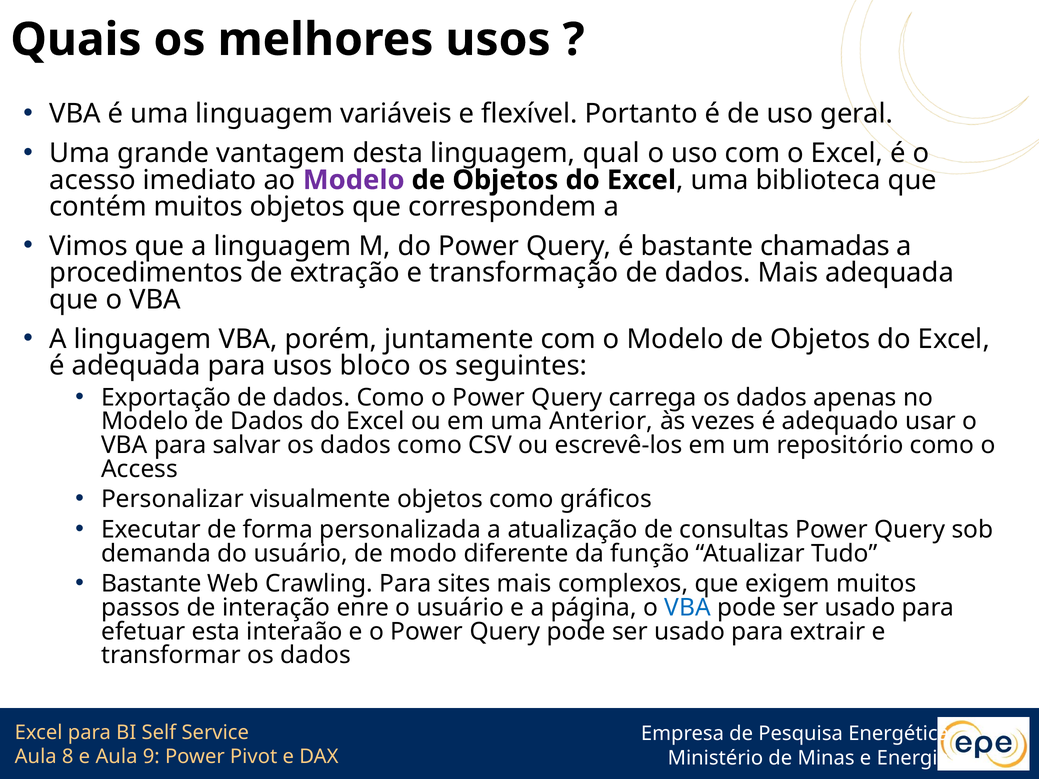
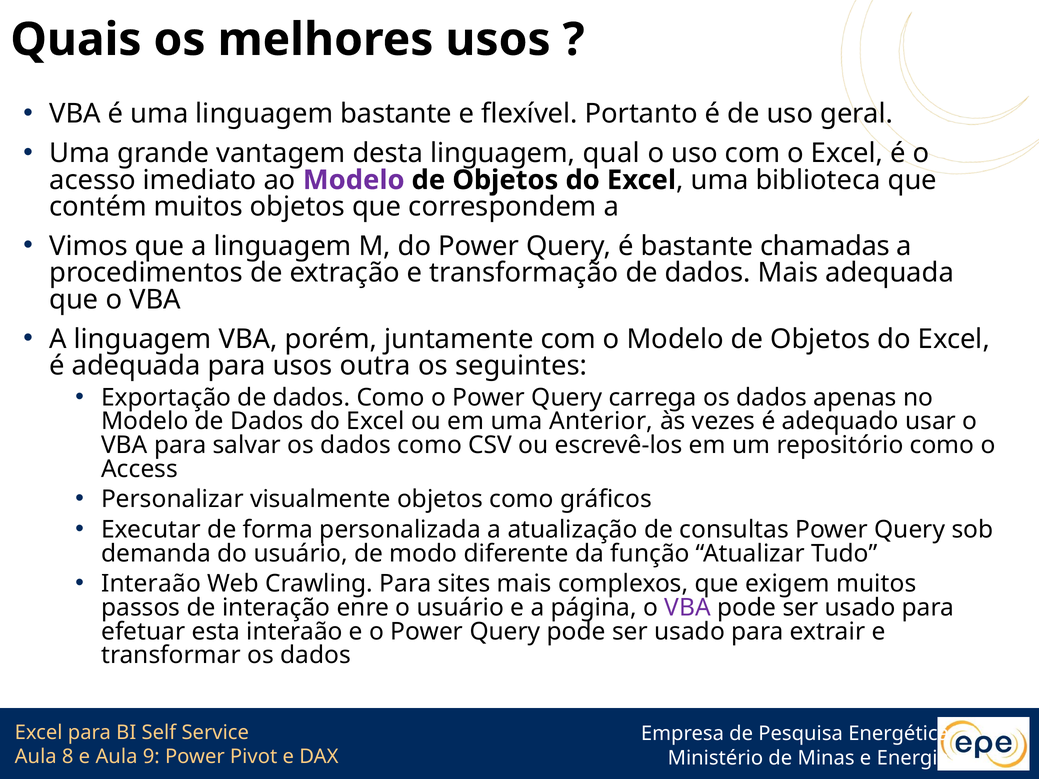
linguagem variáveis: variáveis -> bastante
bloco: bloco -> outra
Bastante at (151, 584): Bastante -> Interaão
VBA at (688, 608) colour: blue -> purple
